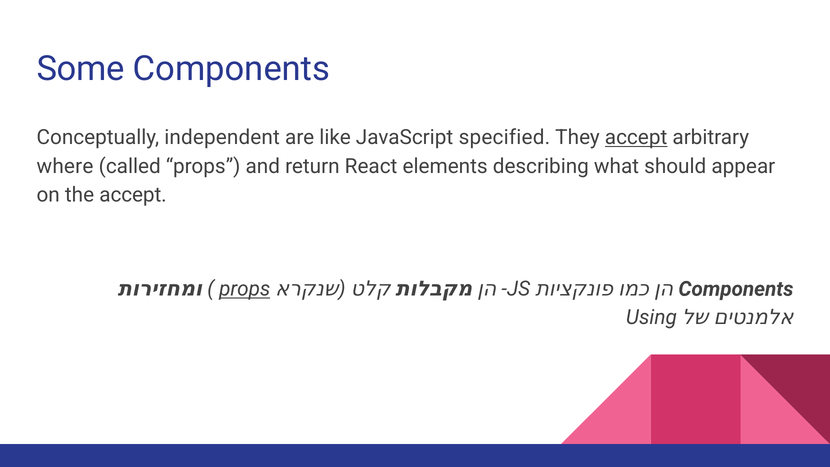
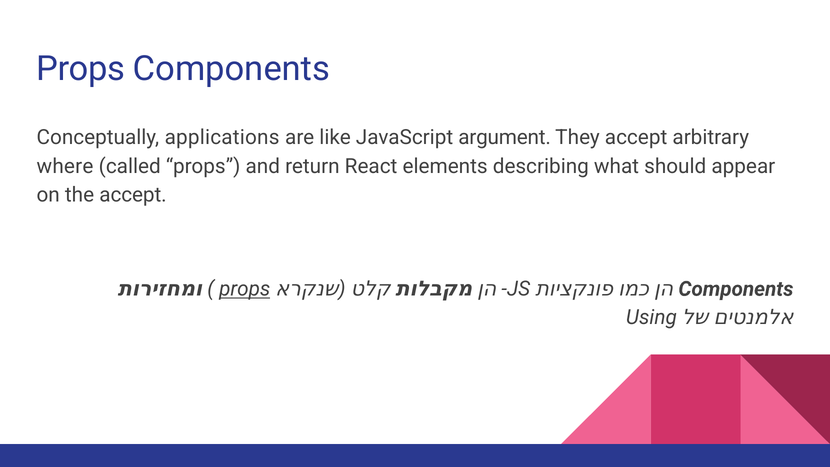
Some at (81, 69): Some -> Props
independent: independent -> applications
specified: specified -> argument
accept at (636, 138) underline: present -> none
